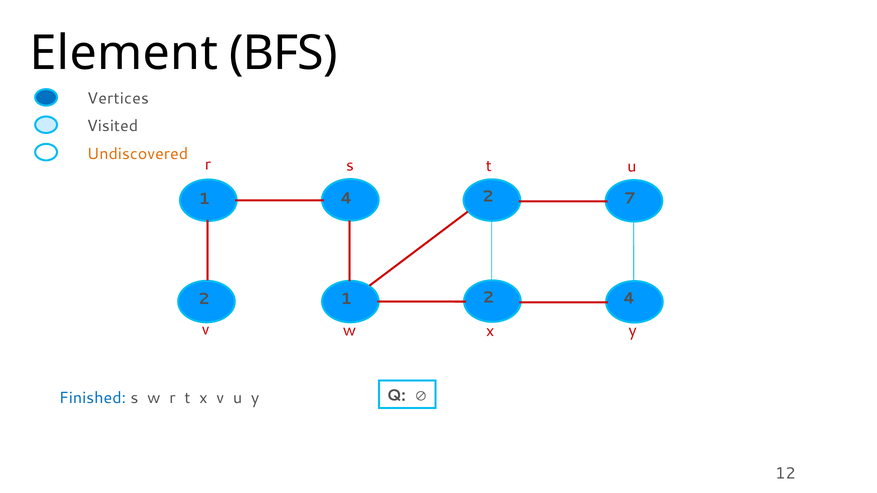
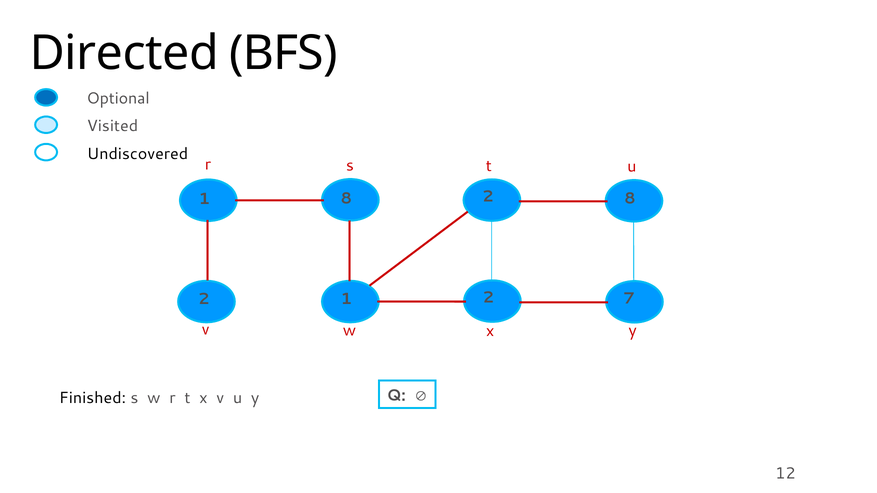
Element: Element -> Directed
Vertices: Vertices -> Optional
Undiscovered colour: orange -> black
2 7: 7 -> 8
1 4: 4 -> 8
2 4: 4 -> 7
Finished colour: blue -> black
